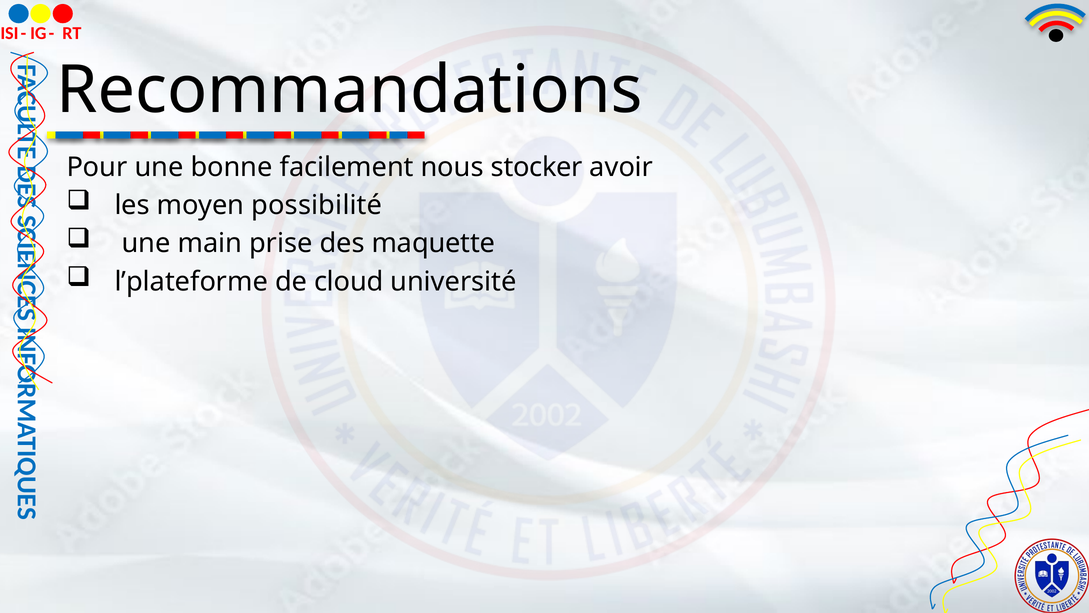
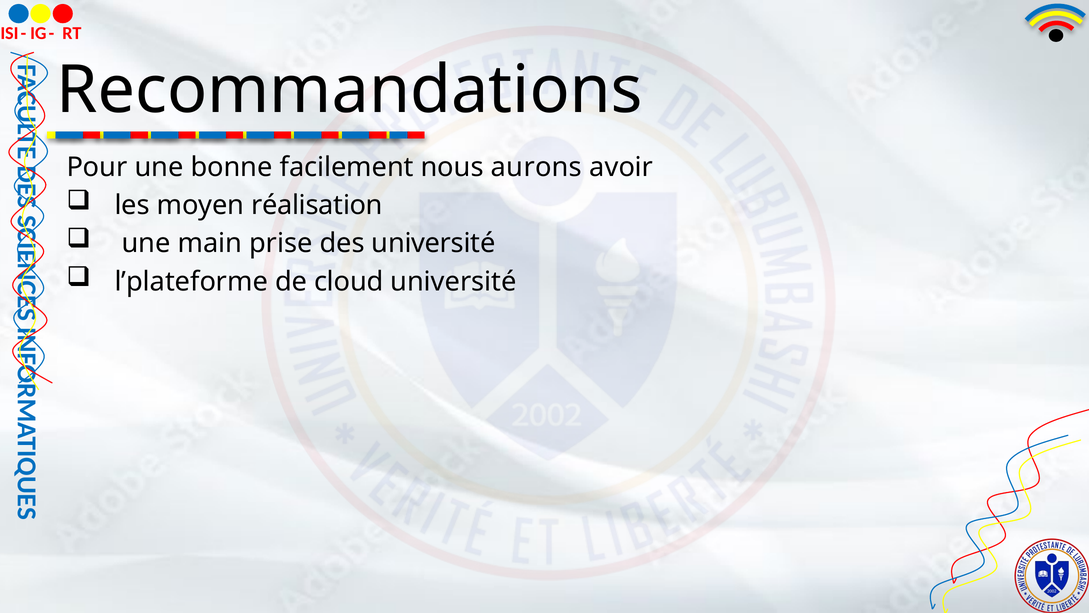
stocker: stocker -> aurons
possibilité: possibilité -> réalisation
des maquette: maquette -> université
